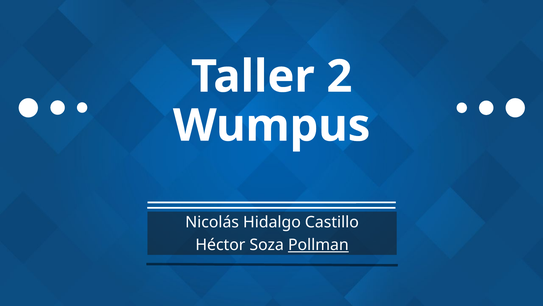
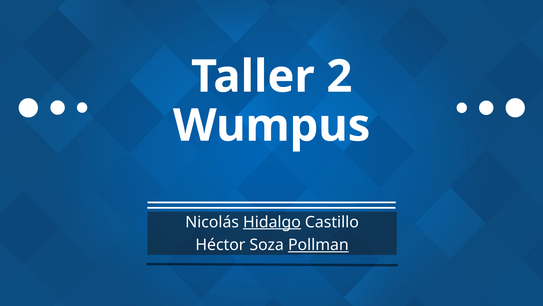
Hidalgo underline: none -> present
